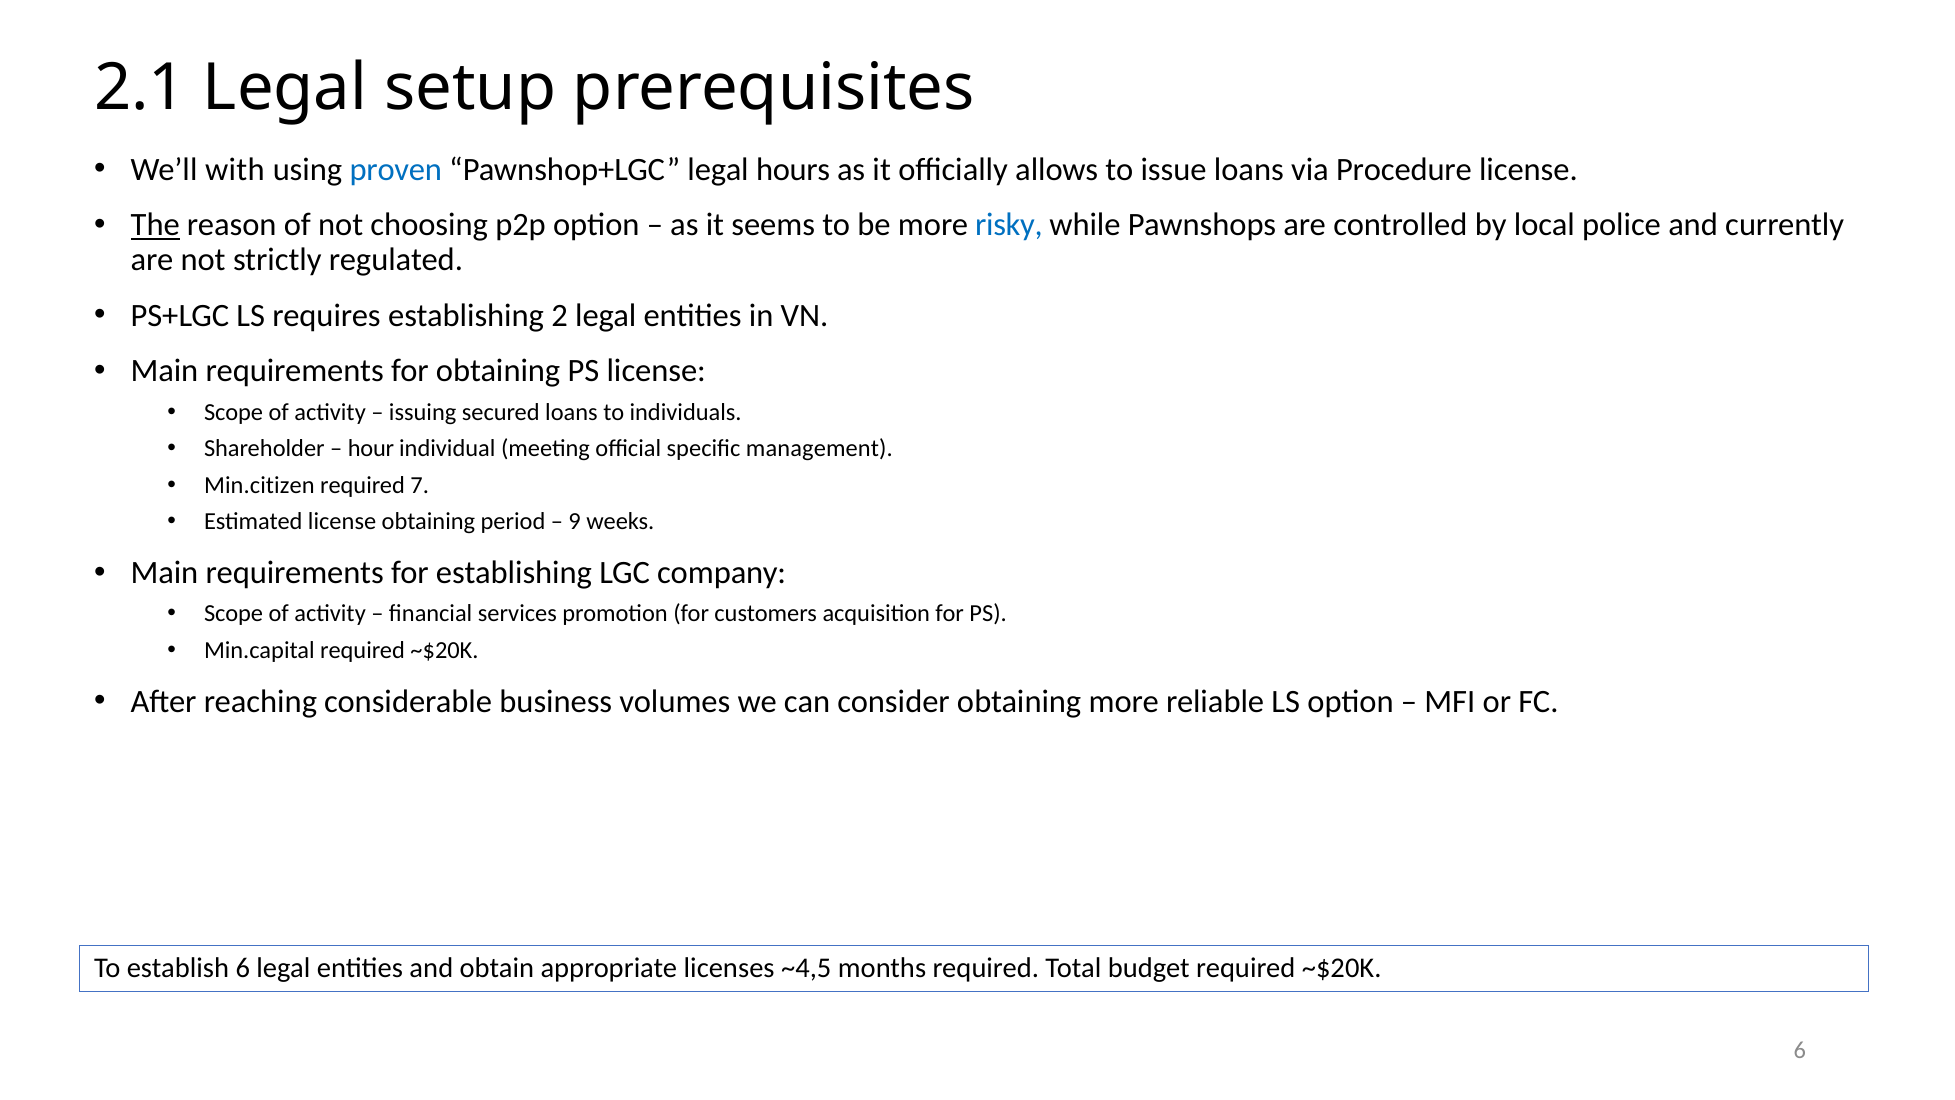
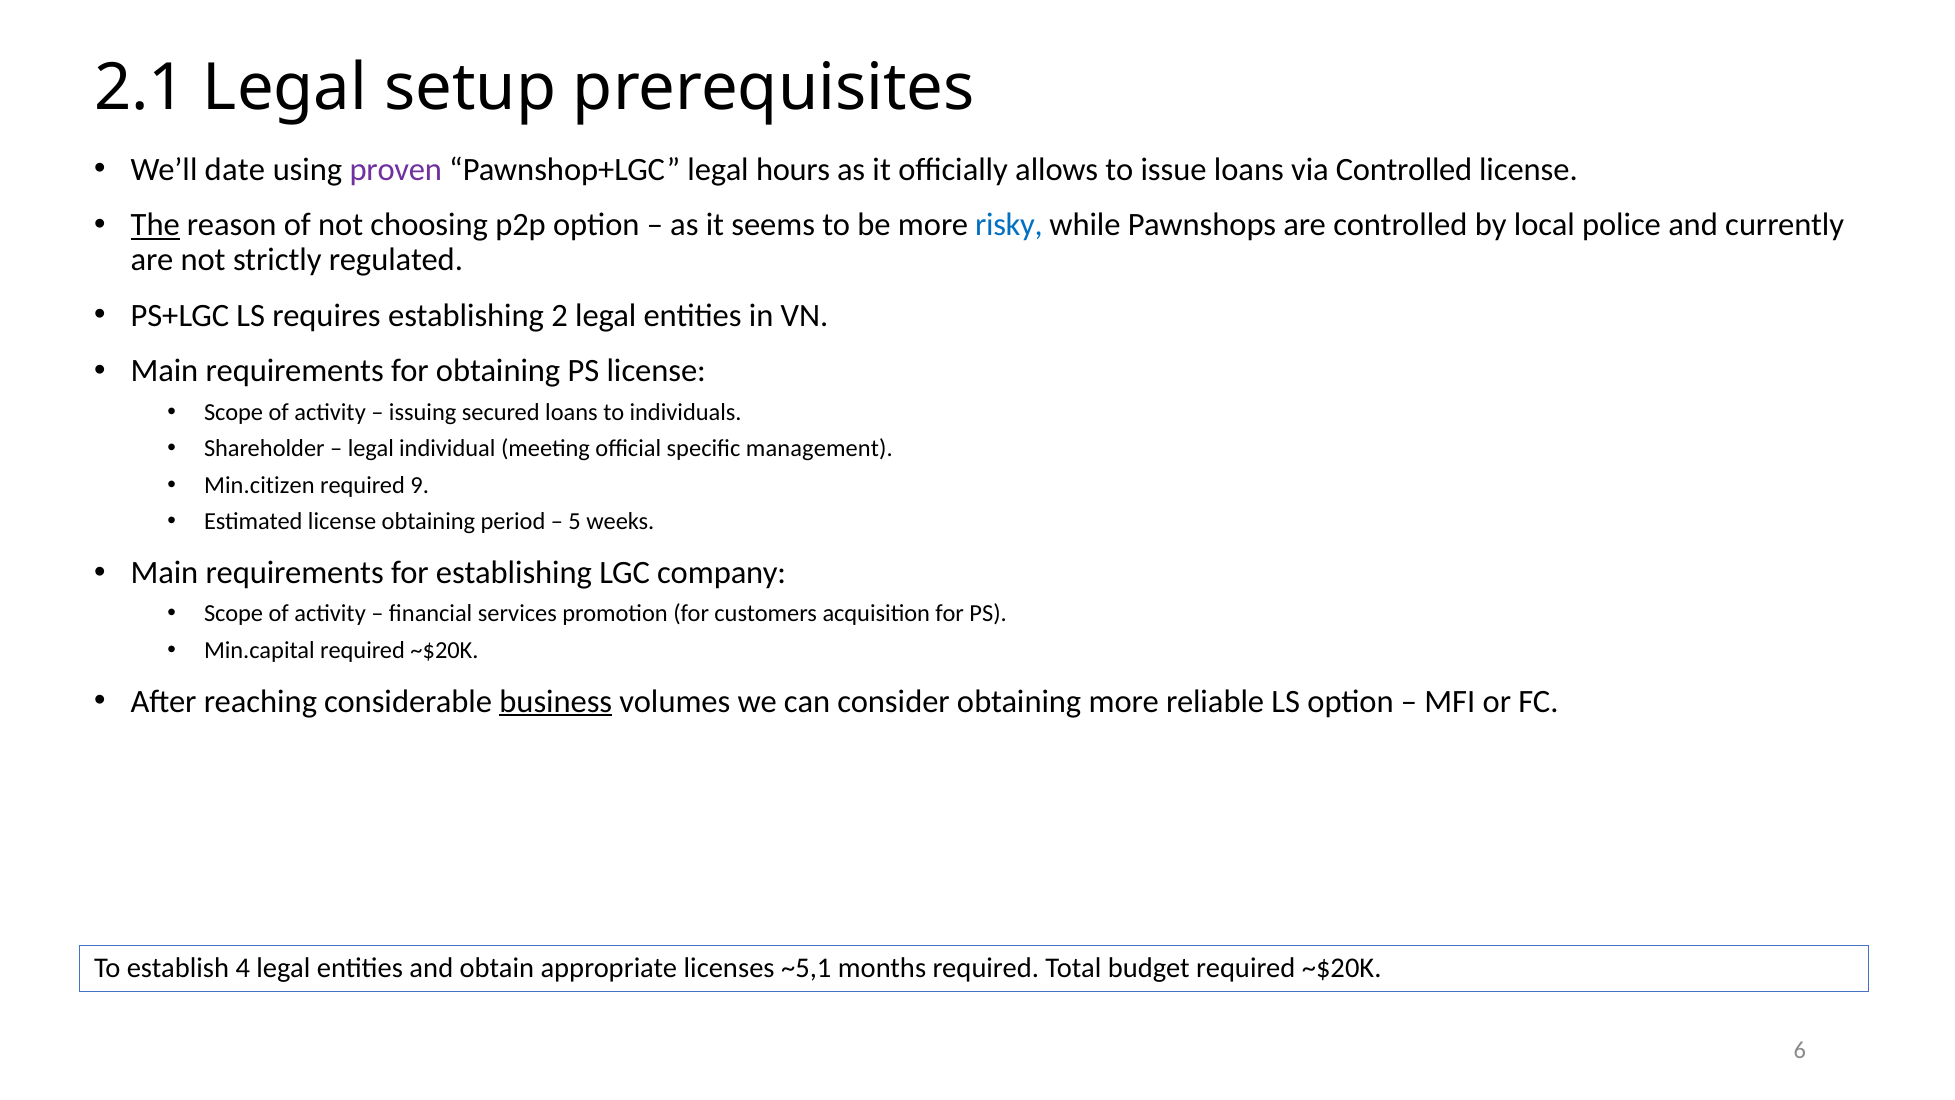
with: with -> date
proven colour: blue -> purple
via Procedure: Procedure -> Controlled
hour at (371, 448): hour -> legal
7: 7 -> 9
9: 9 -> 5
business underline: none -> present
establish 6: 6 -> 4
~4,5: ~4,5 -> ~5,1
